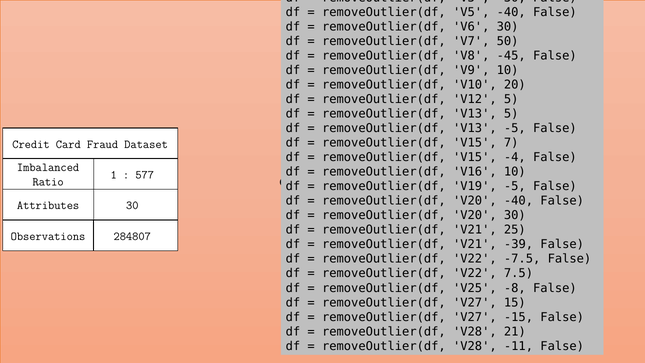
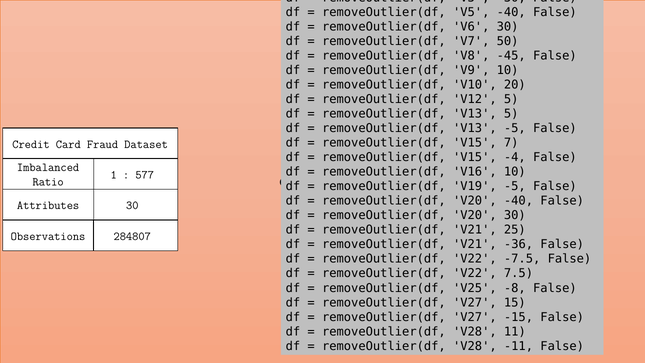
-39: -39 -> -36
21: 21 -> 11
